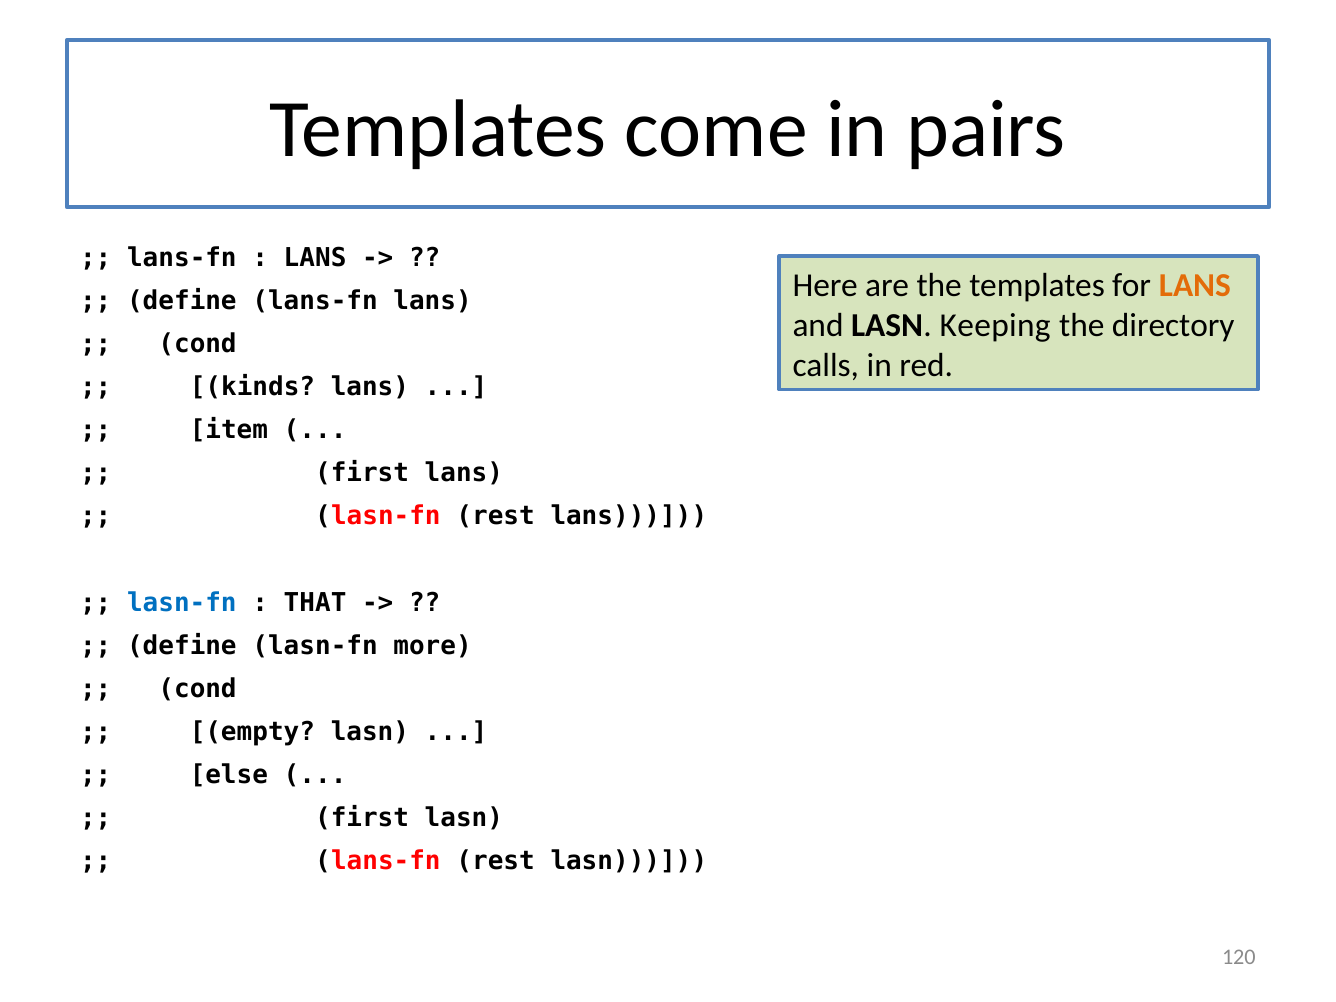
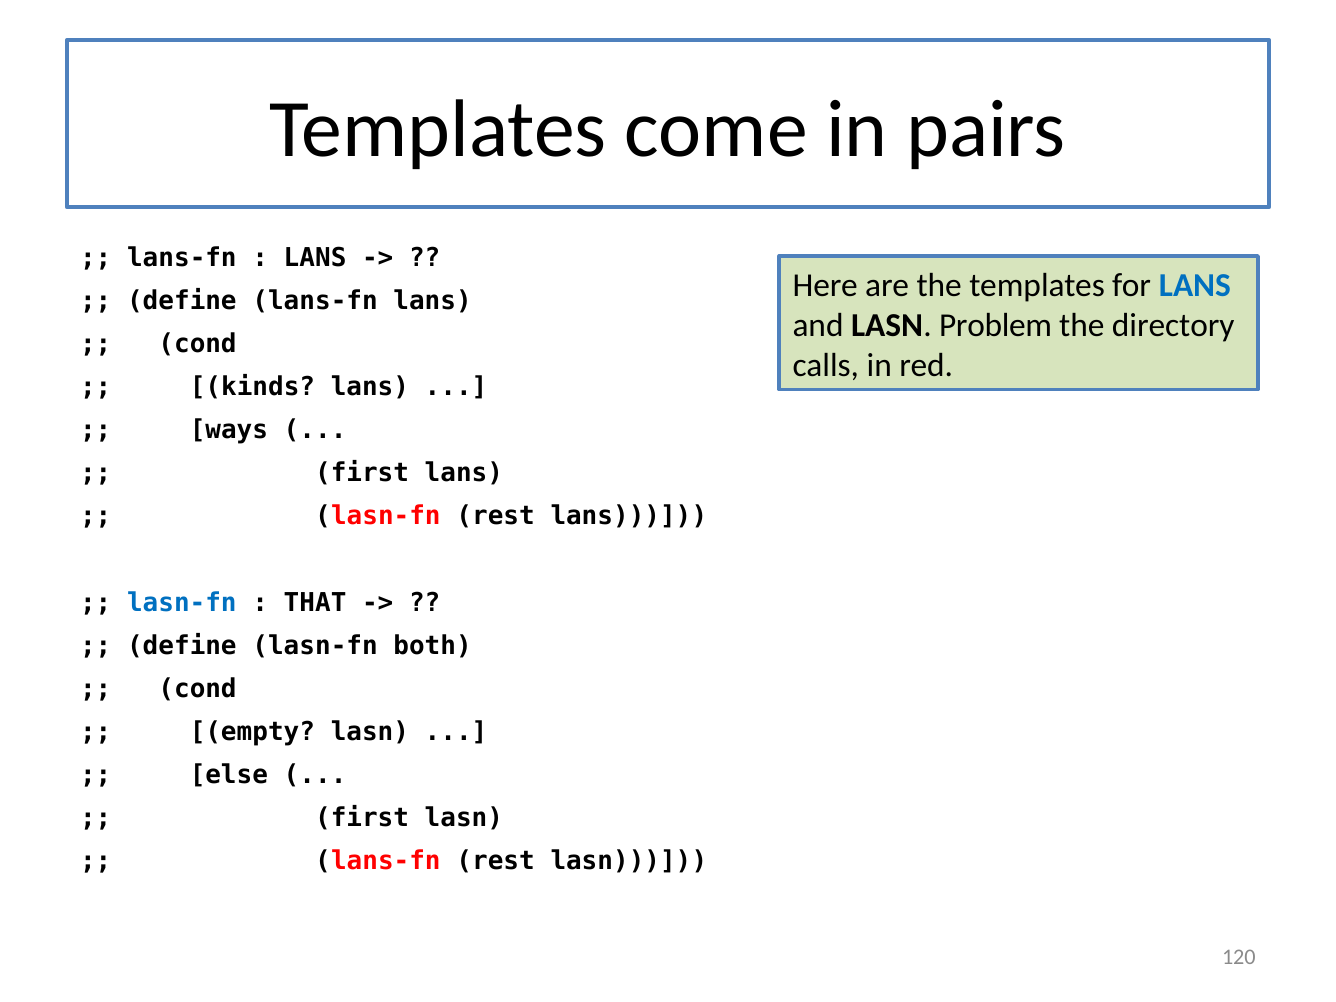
LANS at (1195, 285) colour: orange -> blue
Keeping: Keeping -> Problem
item: item -> ways
more: more -> both
